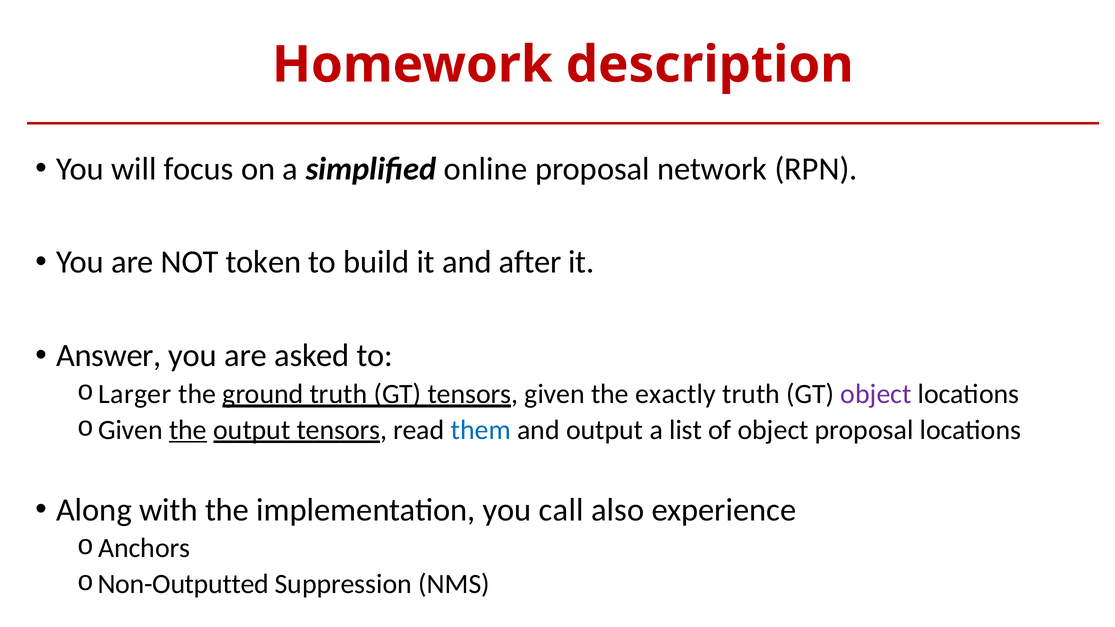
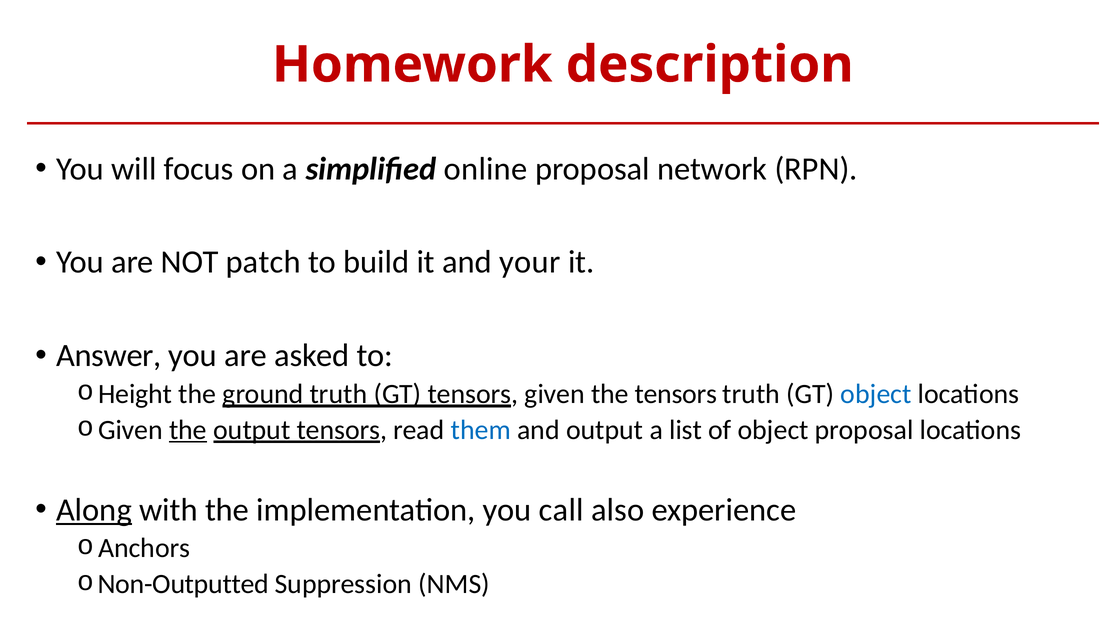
token: token -> patch
after: after -> your
Larger: Larger -> Height
the exactly: exactly -> tensors
object at (876, 394) colour: purple -> blue
Along underline: none -> present
